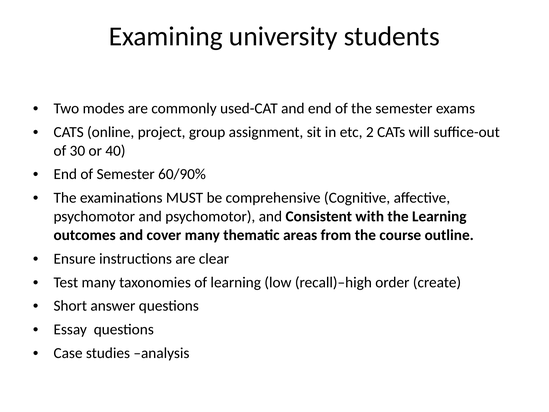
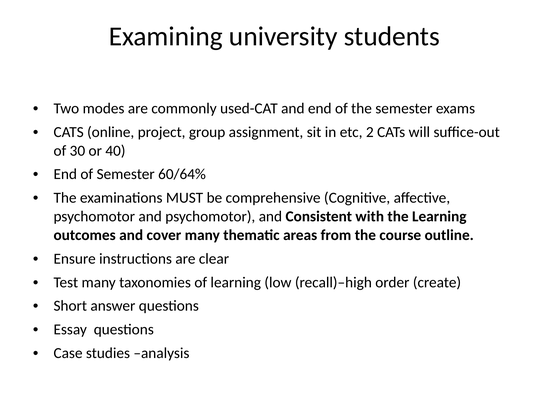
60/90%: 60/90% -> 60/64%
